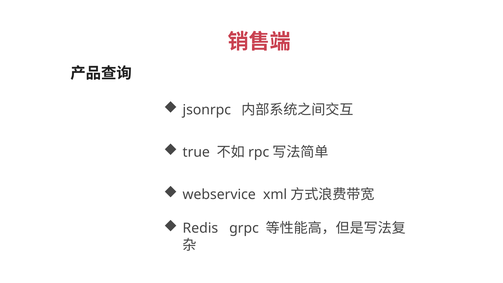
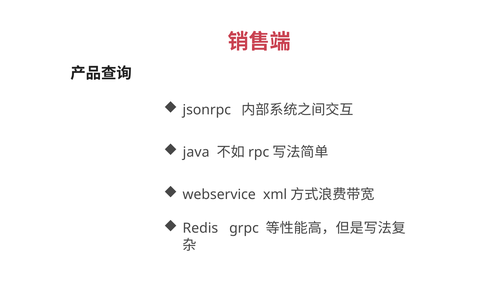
true: true -> java
